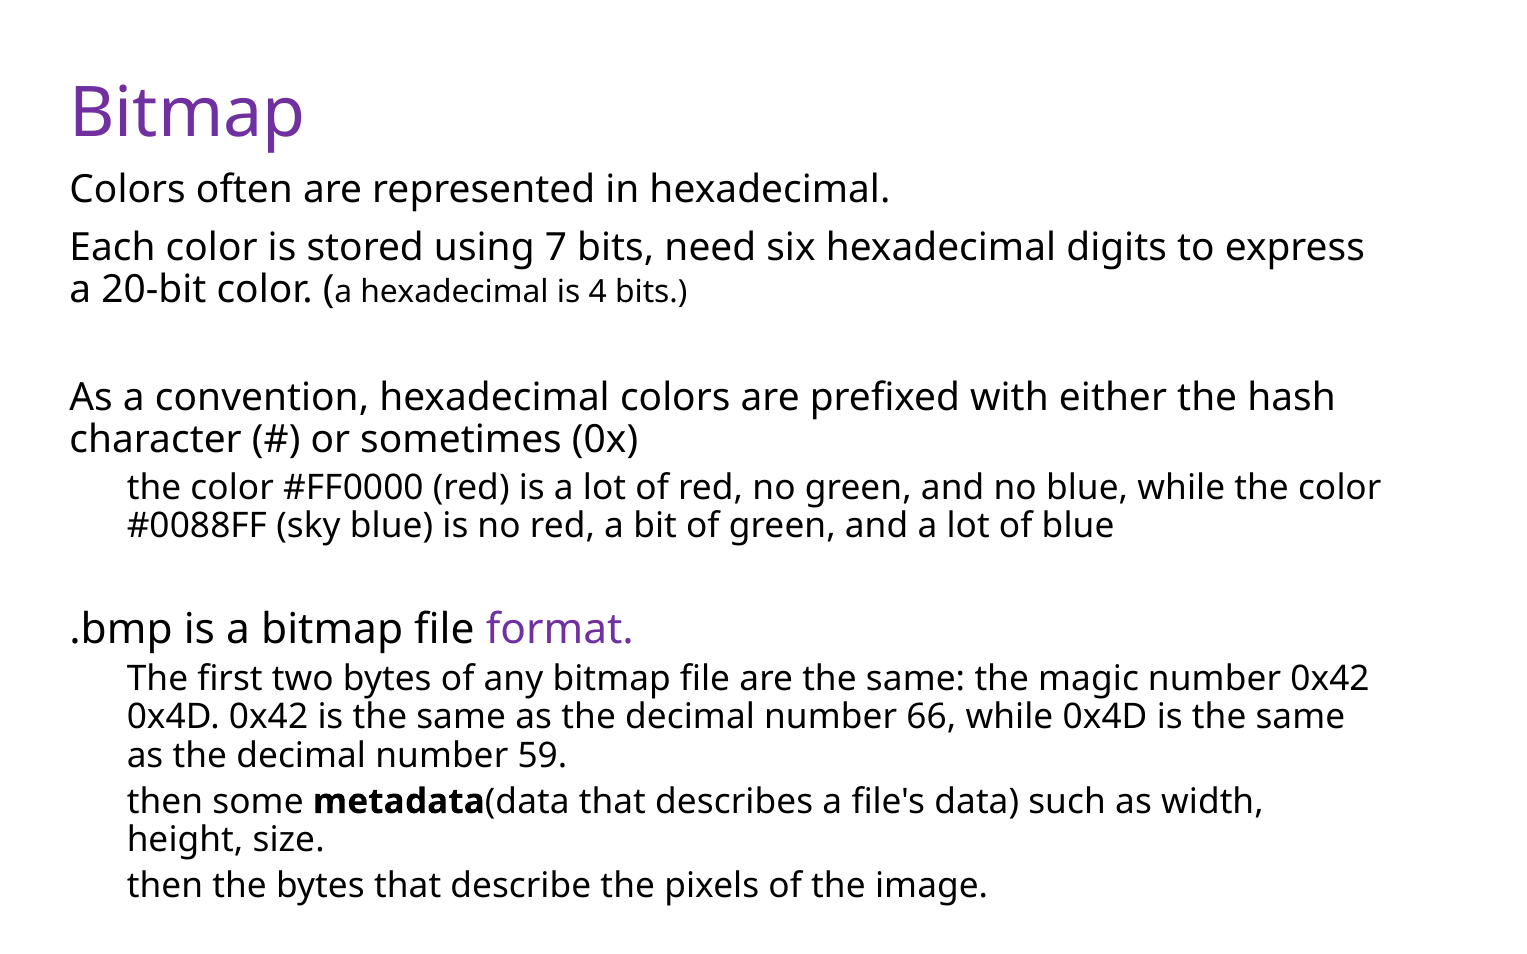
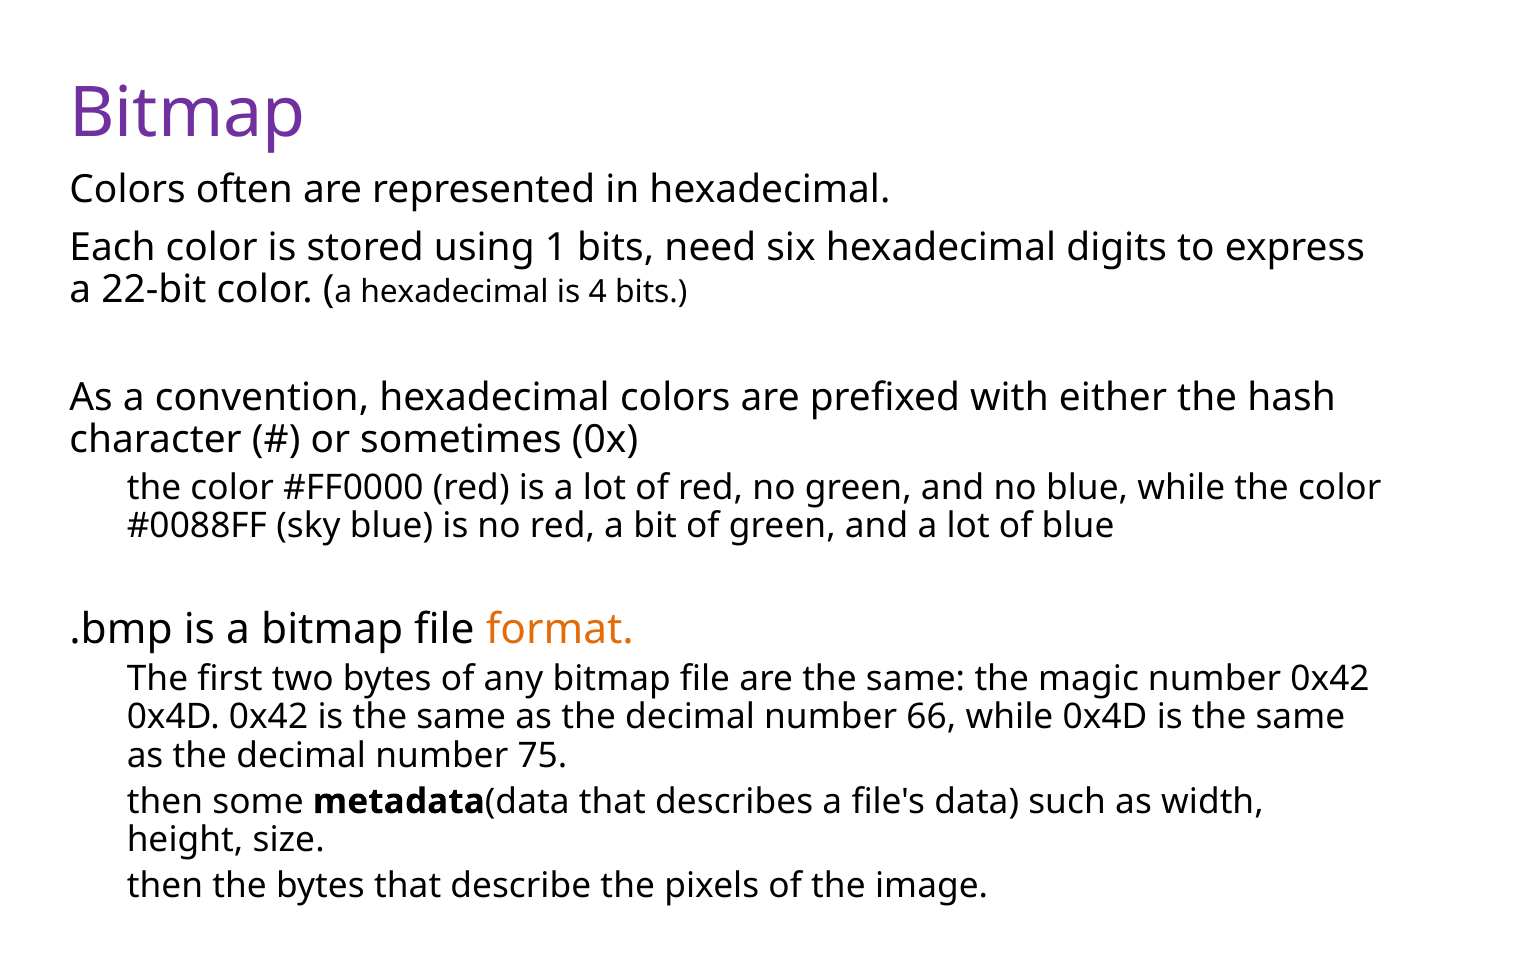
7: 7 -> 1
20-bit: 20-bit -> 22-bit
format colour: purple -> orange
59: 59 -> 75
